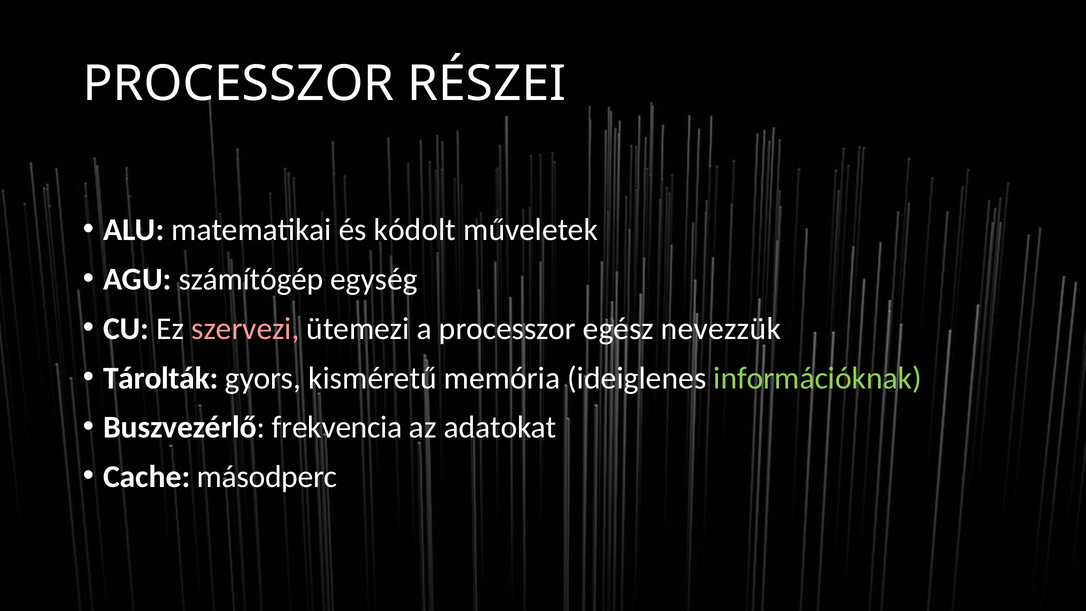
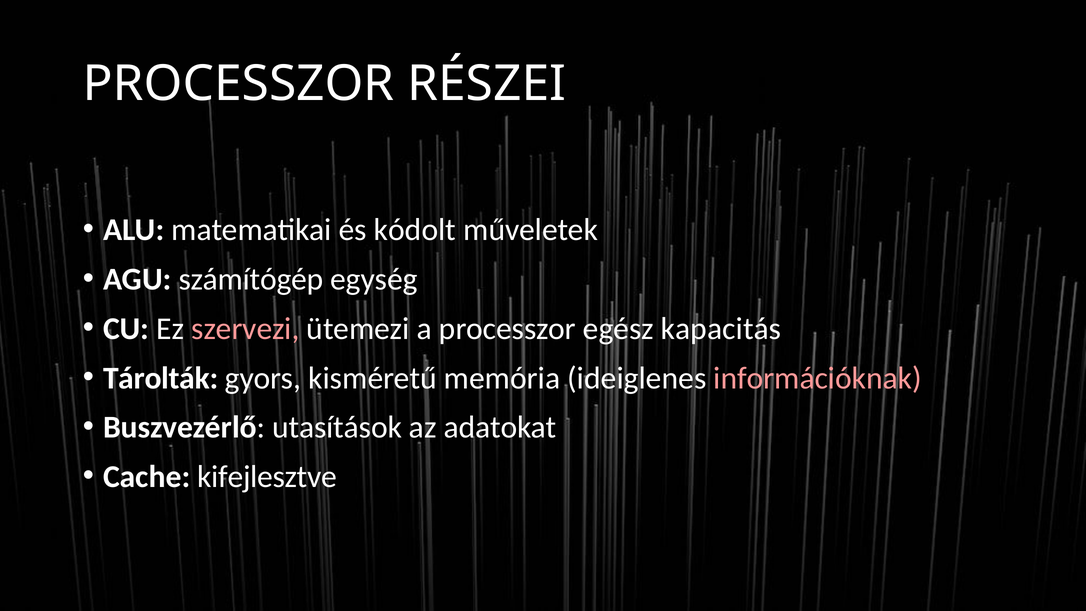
nevezzük: nevezzük -> kapacitás
információknak colour: light green -> pink
frekvencia: frekvencia -> utasítások
másodperc: másodperc -> kifejlesztve
